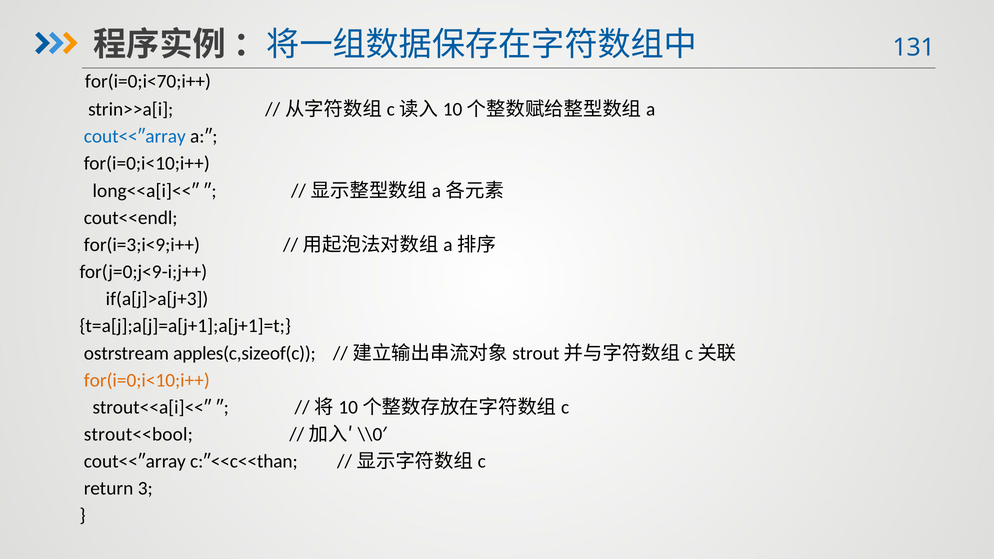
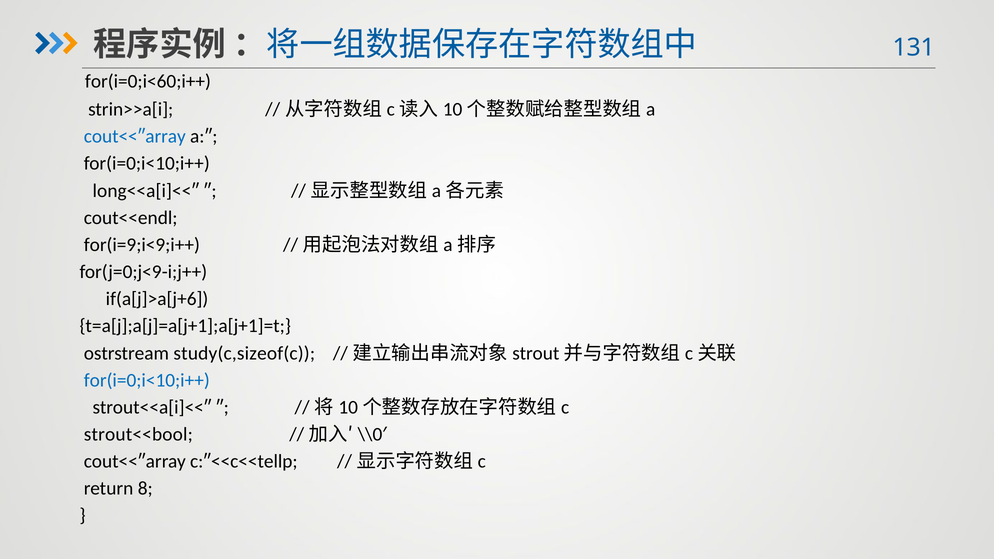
for(i=0;i<70;i++: for(i=0;i<70;i++ -> for(i=0;i<60;i++
for(i=3;i<9;i++: for(i=3;i<9;i++ -> for(i=9;i<9;i++
if(a[j]>a[j+3: if(a[j]>a[j+3 -> if(a[j]>a[j+6
apples(c,sizeof(c: apples(c,sizeof(c -> study(c,sizeof(c
for(i=0;i<10;i++ at (147, 380) colour: orange -> blue
c:″<<c<<than: c:″<<c<<than -> c:″<<c<<tellp
3: 3 -> 8
